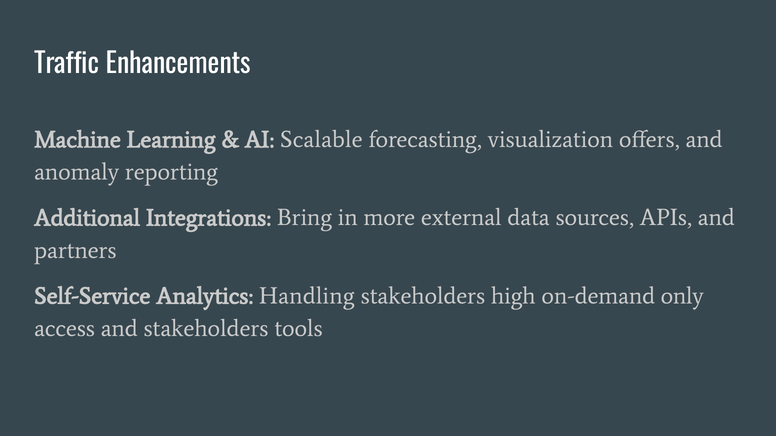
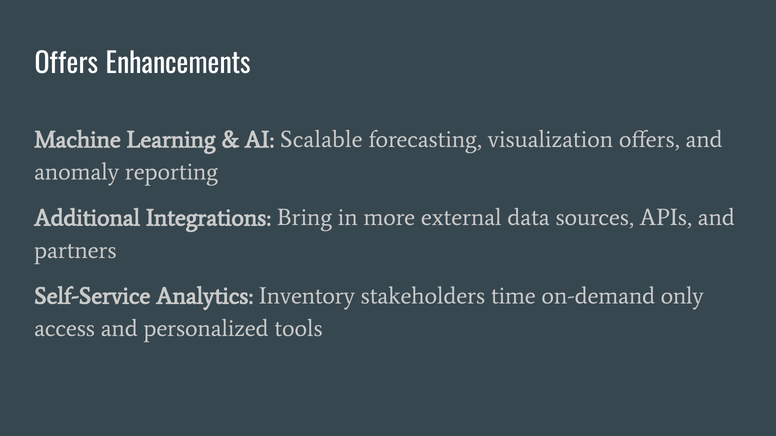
Traffic at (67, 64): Traffic -> Offers
Handling: Handling -> Inventory
high: high -> time
and stakeholders: stakeholders -> personalized
